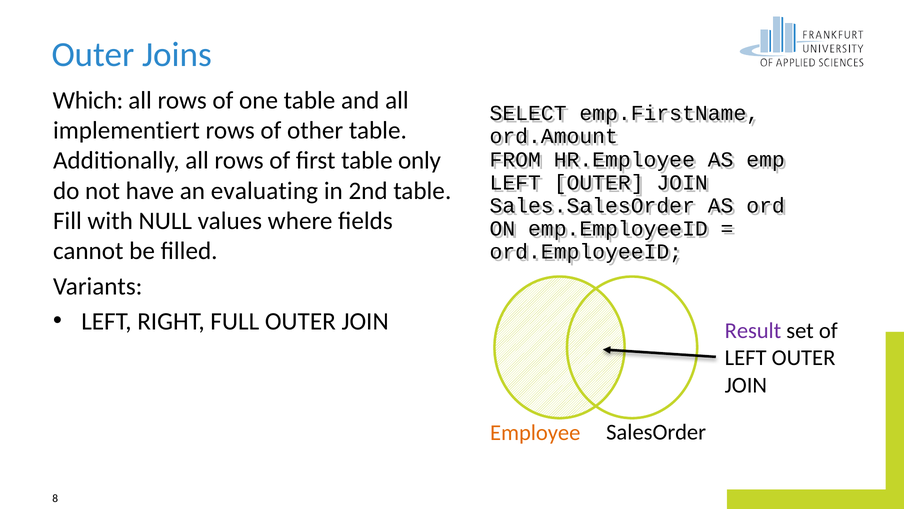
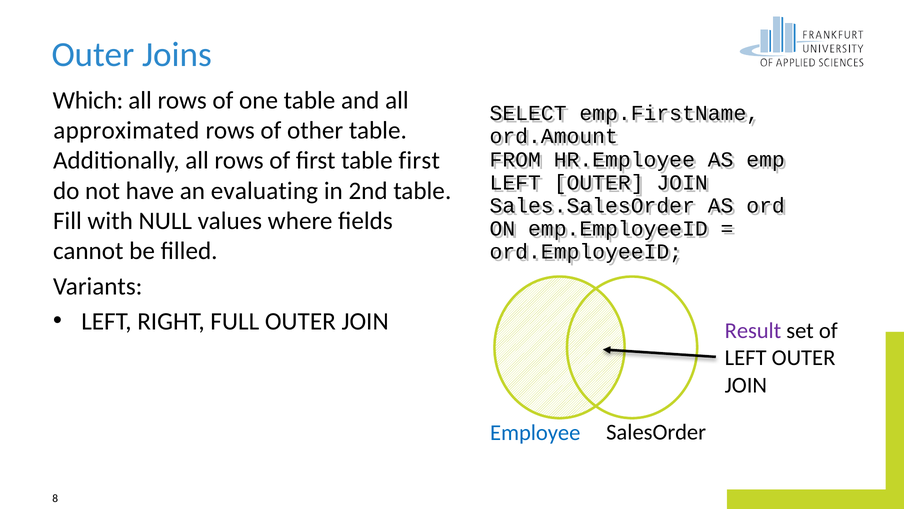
implementiert: implementiert -> approximated
table only: only -> first
Employee colour: orange -> blue
